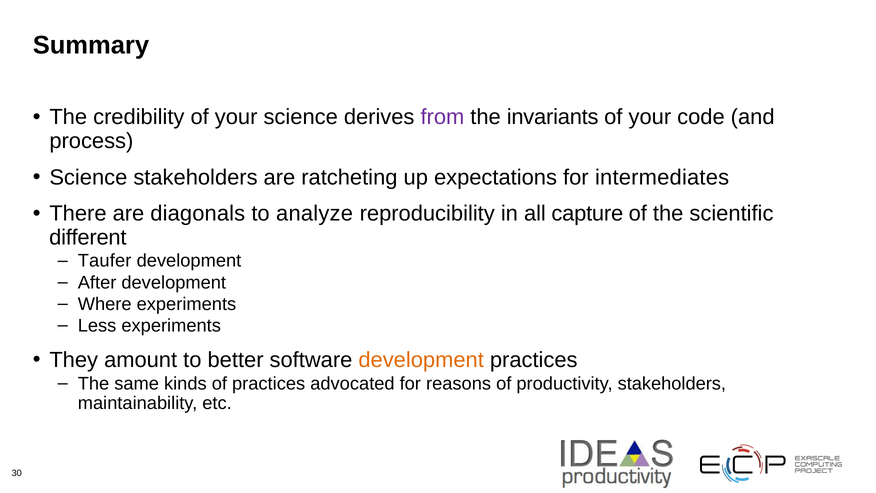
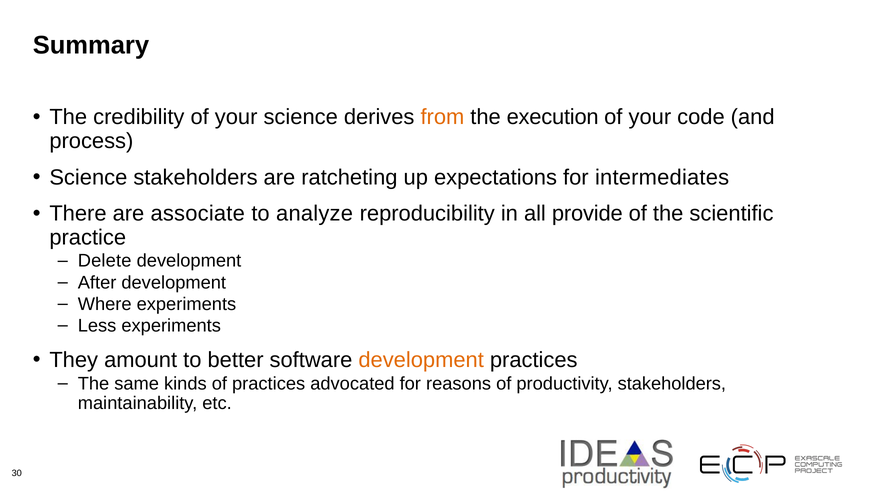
from colour: purple -> orange
invariants: invariants -> execution
diagonals: diagonals -> associate
capture: capture -> provide
different: different -> practice
Taufer: Taufer -> Delete
